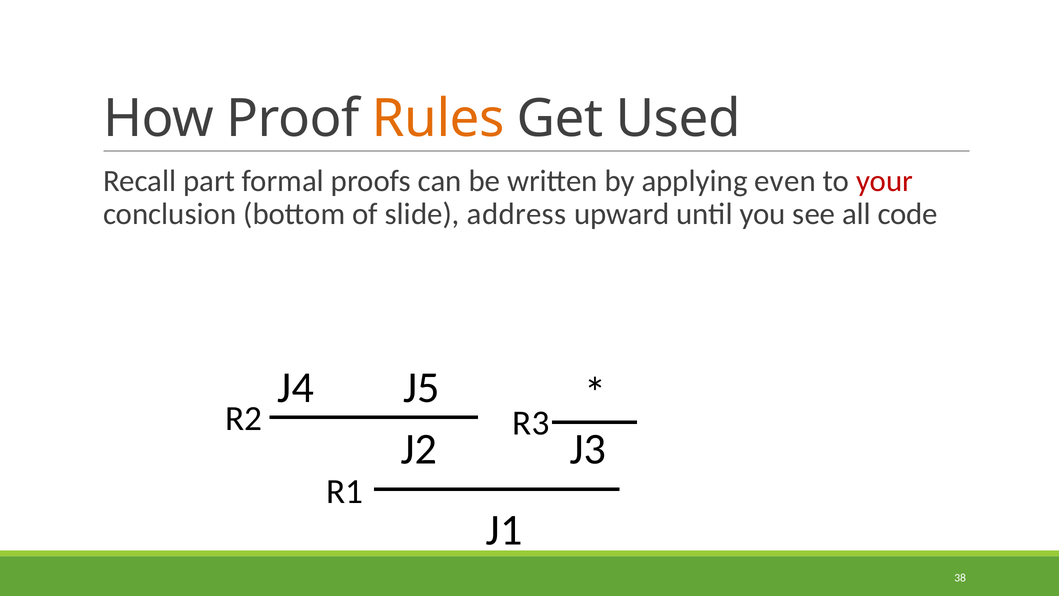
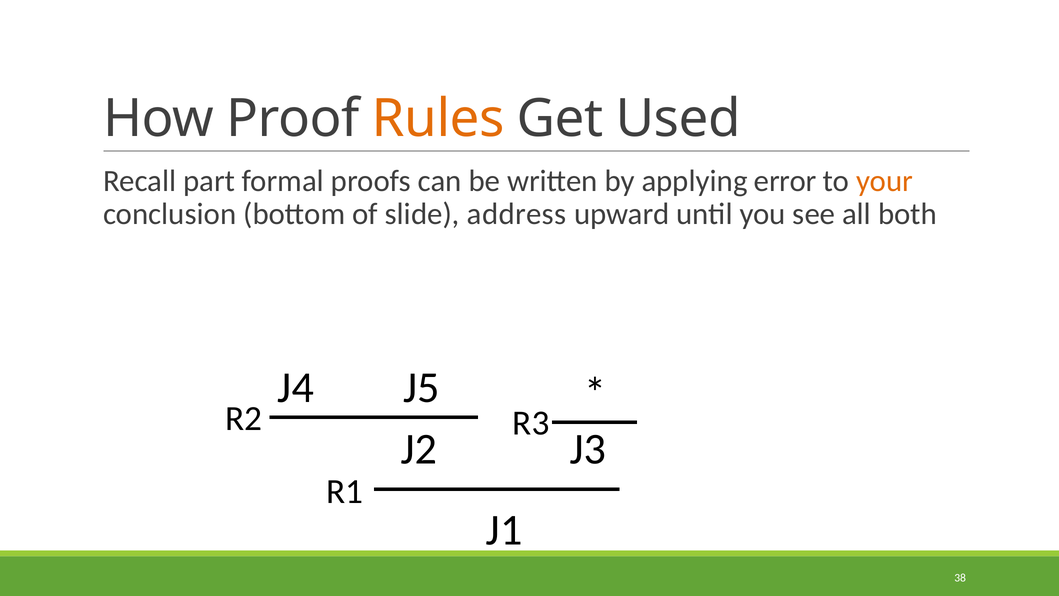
even: even -> error
your colour: red -> orange
code: code -> both
